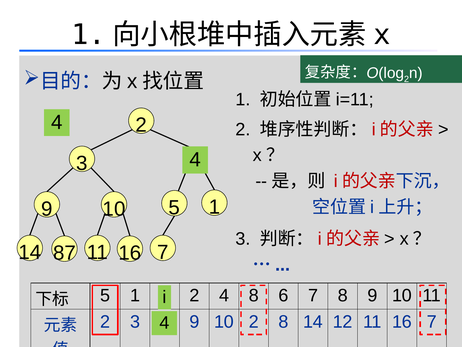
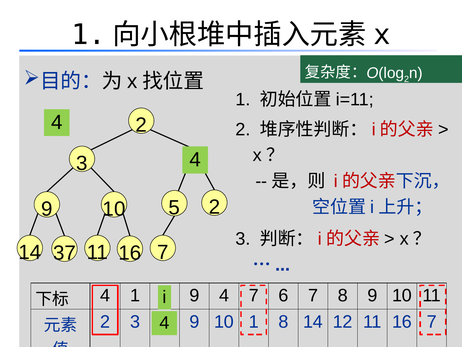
9 1: 1 -> 2
87: 87 -> 37
5 at (105, 295): 5 -> 4
1 2: 2 -> 9
8 at (254, 295): 8 -> 7
10 2: 2 -> 1
